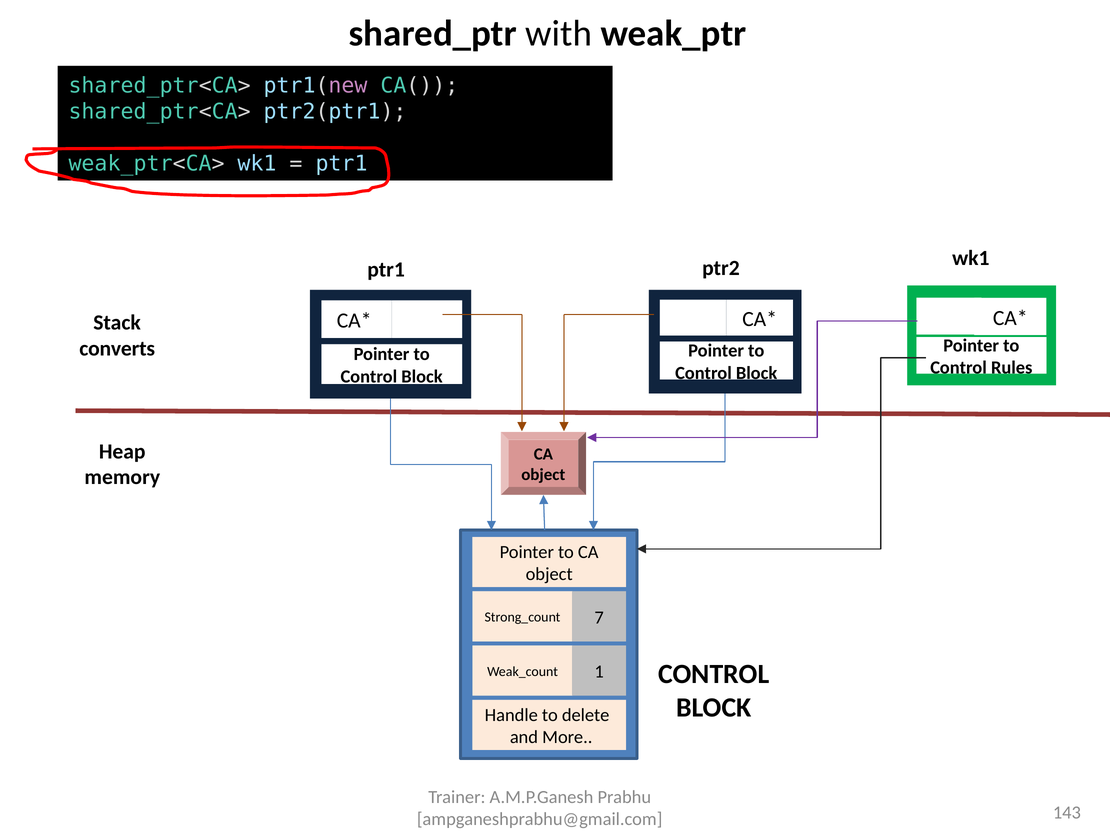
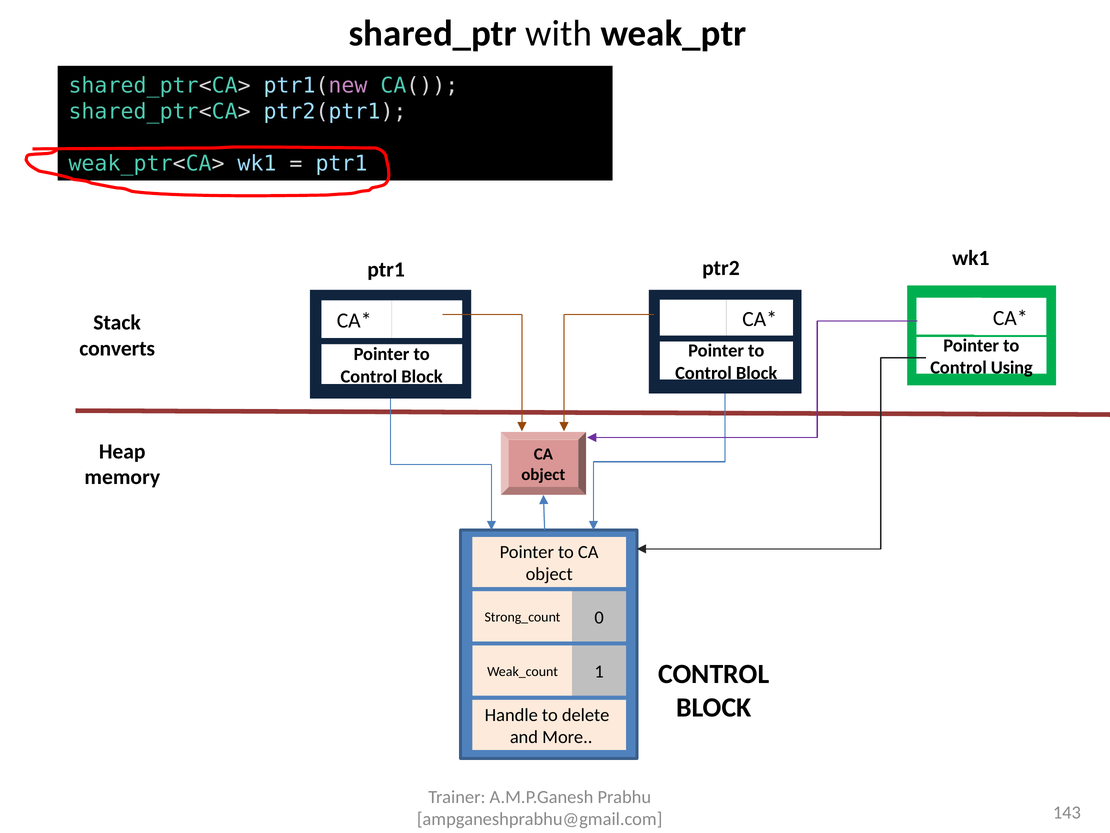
Rules: Rules -> Using
7: 7 -> 0
